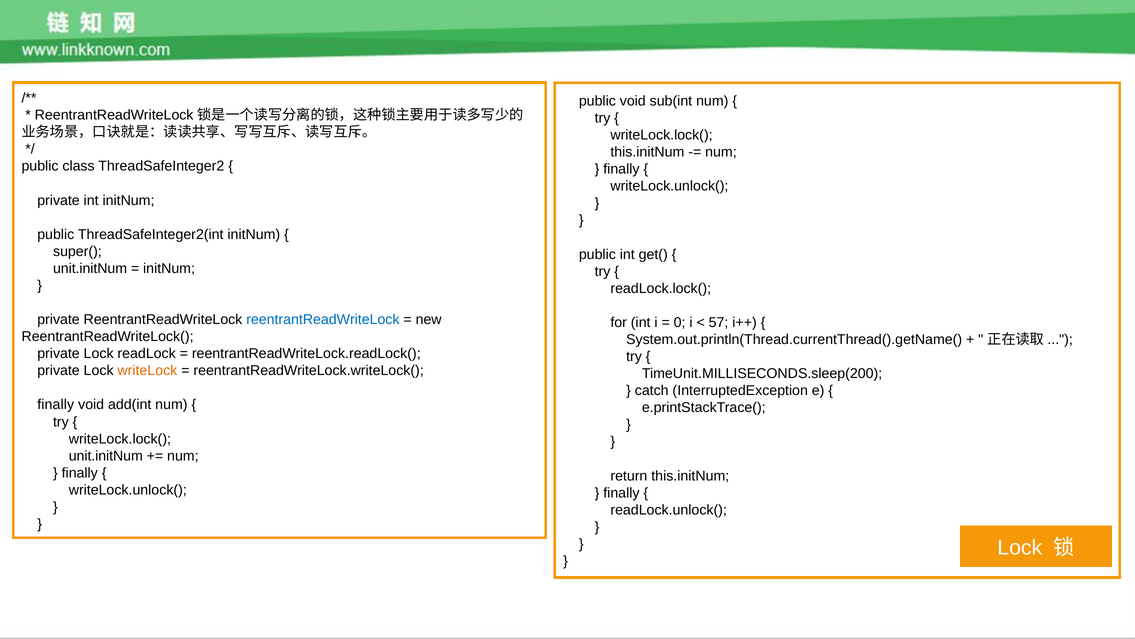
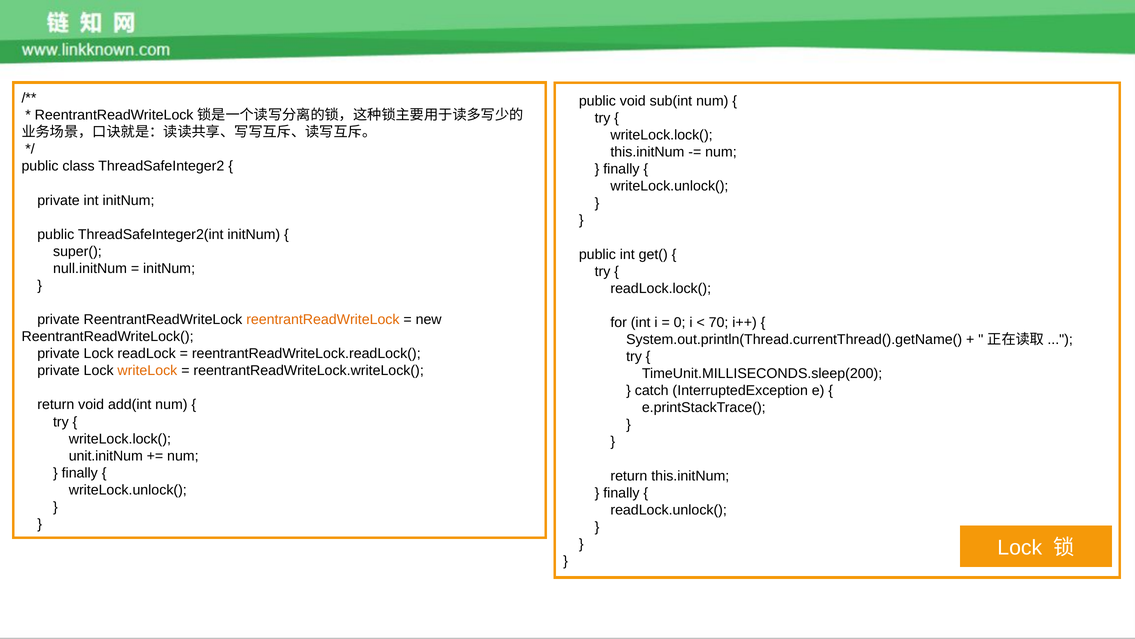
unit.initNum at (90, 268): unit.initNum -> null.initNum
reentrantReadWriteLock at (323, 319) colour: blue -> orange
57: 57 -> 70
finally at (56, 404): finally -> return
